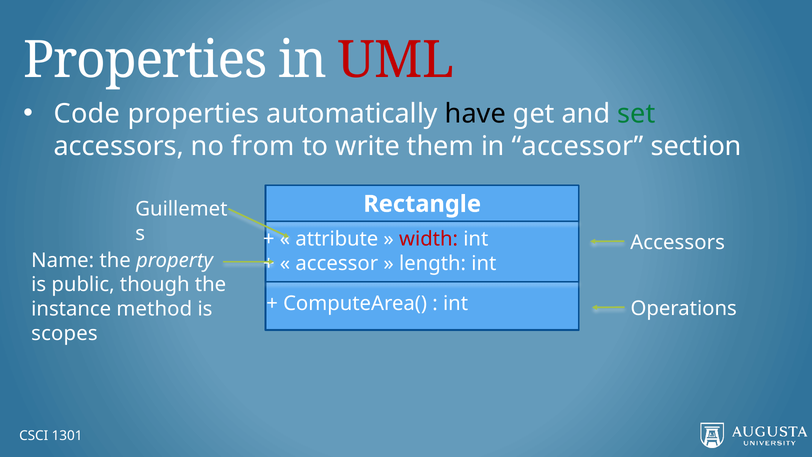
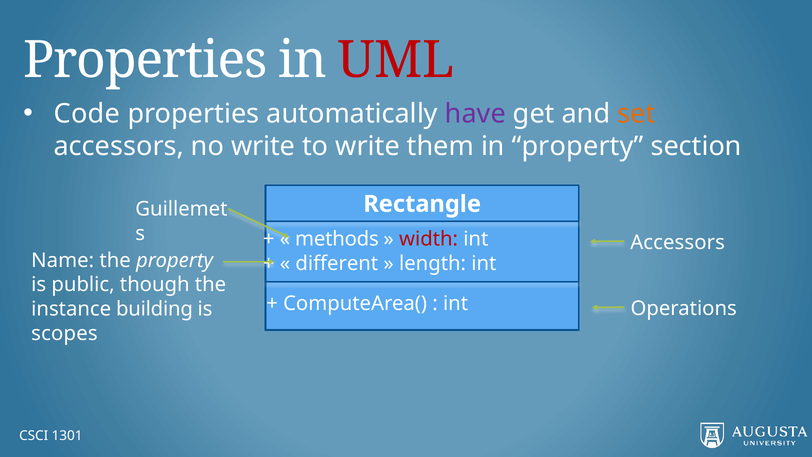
have colour: black -> purple
set colour: green -> orange
no from: from -> write
in accessor: accessor -> property
attribute: attribute -> methods
accessor at (337, 263): accessor -> different
method: method -> building
